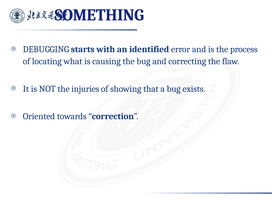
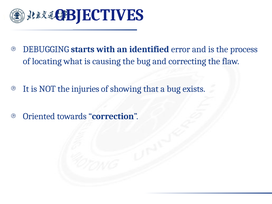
SOMETHING: SOMETHING -> OBJECTIVES
